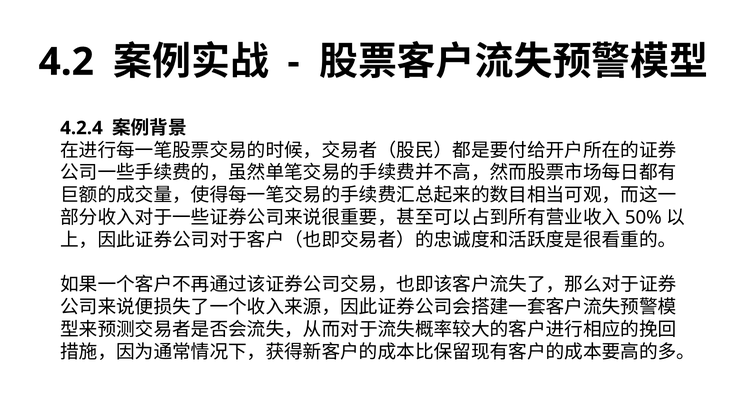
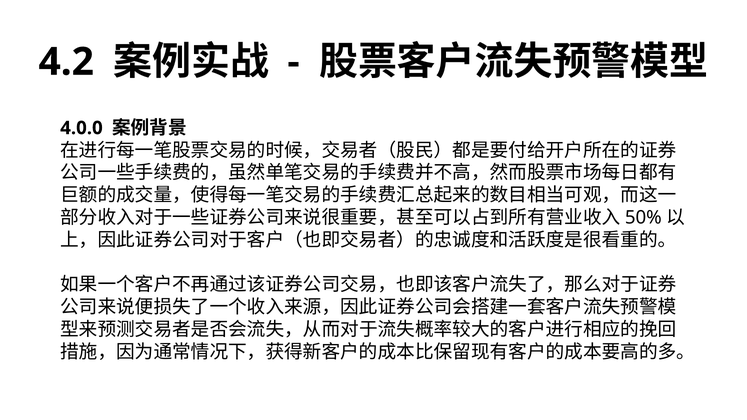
4.2.4: 4.2.4 -> 4.0.0
